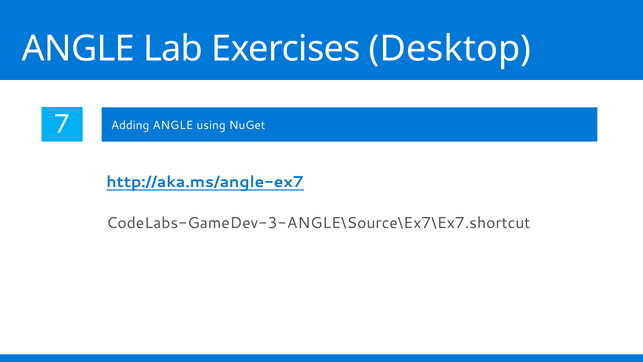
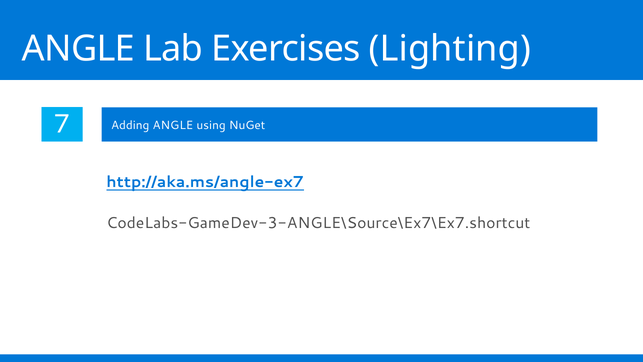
Desktop: Desktop -> Lighting
